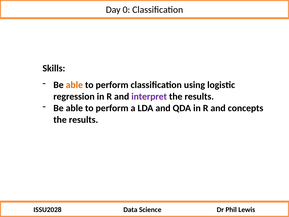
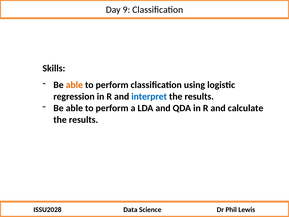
0: 0 -> 9
interpret colour: purple -> blue
concepts: concepts -> calculate
